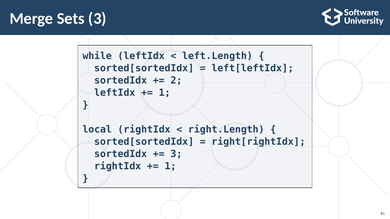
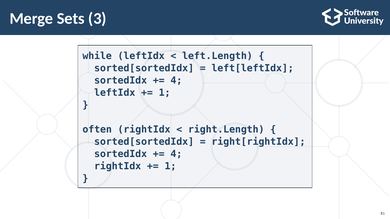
2 at (176, 80): 2 -> 4
local: local -> often
3 at (176, 154): 3 -> 4
